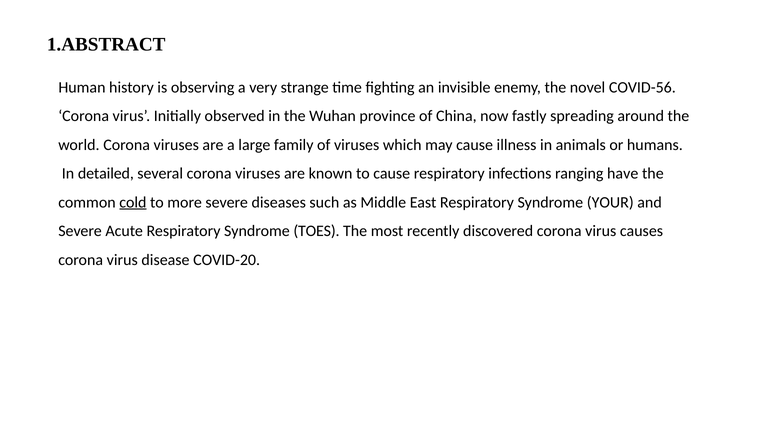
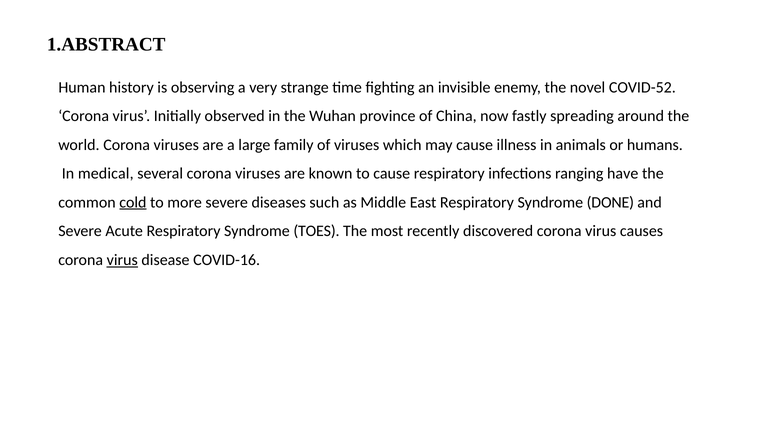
COVID-56: COVID-56 -> COVID-52
detailed: detailed -> medical
YOUR: YOUR -> DONE
virus at (122, 260) underline: none -> present
COVID-20: COVID-20 -> COVID-16
